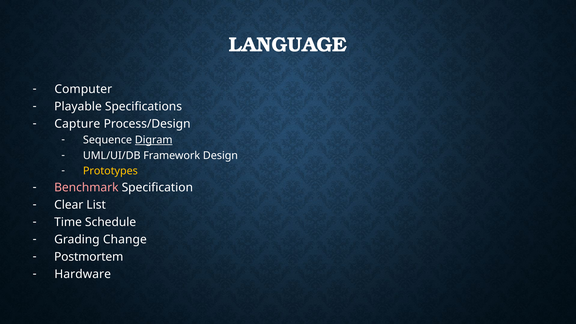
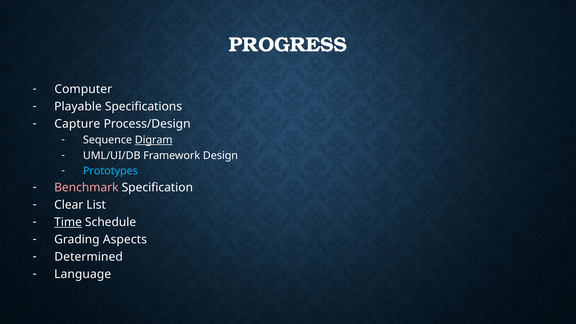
LANGUAGE: LANGUAGE -> PROGRESS
Prototypes colour: yellow -> light blue
Time underline: none -> present
Change: Change -> Aspects
Postmortem: Postmortem -> Determined
Hardware: Hardware -> Language
